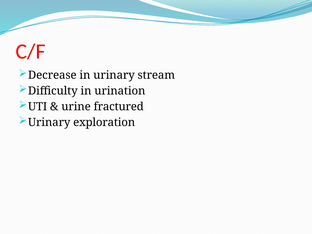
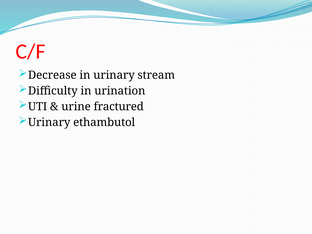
exploration: exploration -> ethambutol
